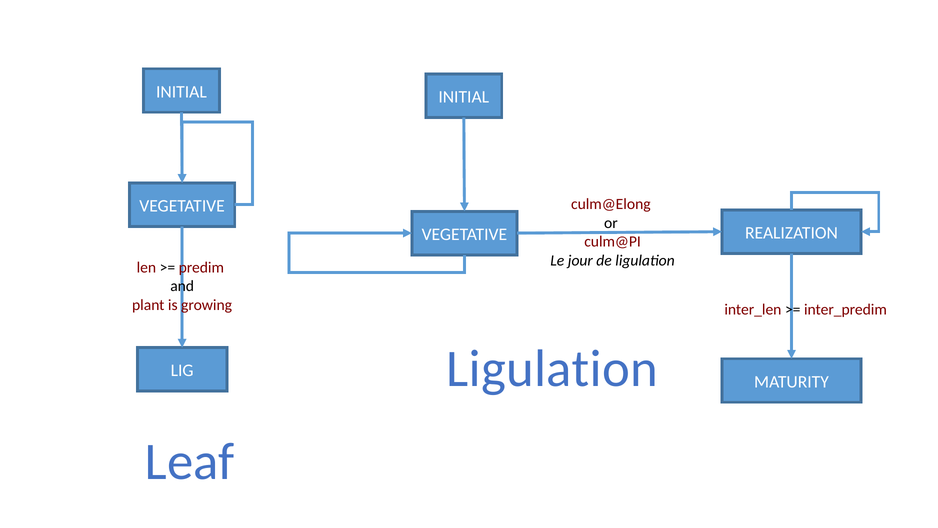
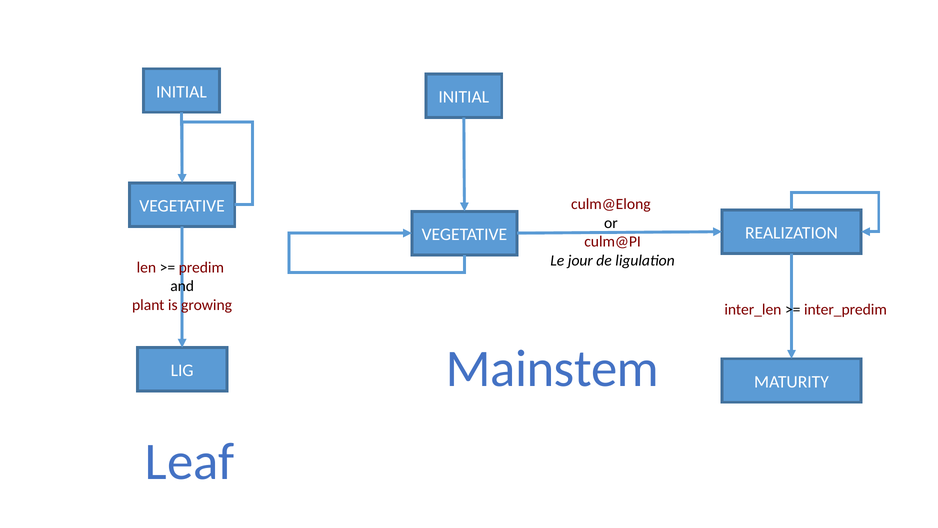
Ligulation at (552, 369): Ligulation -> Mainstem
